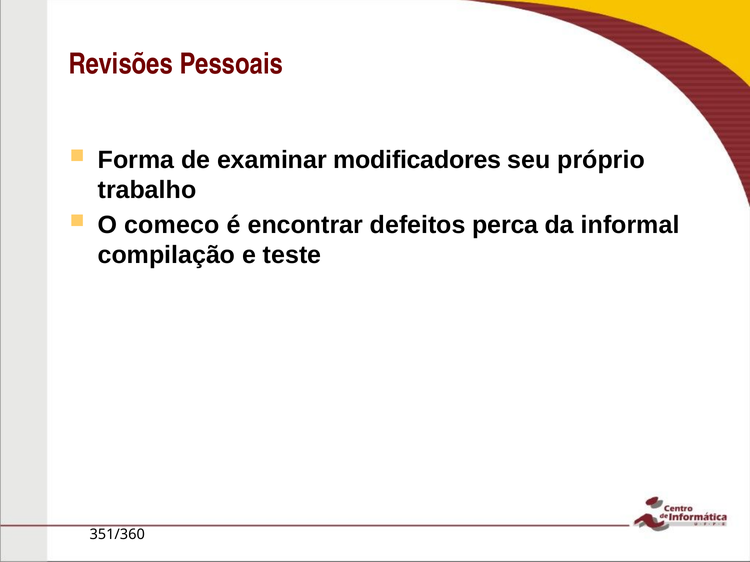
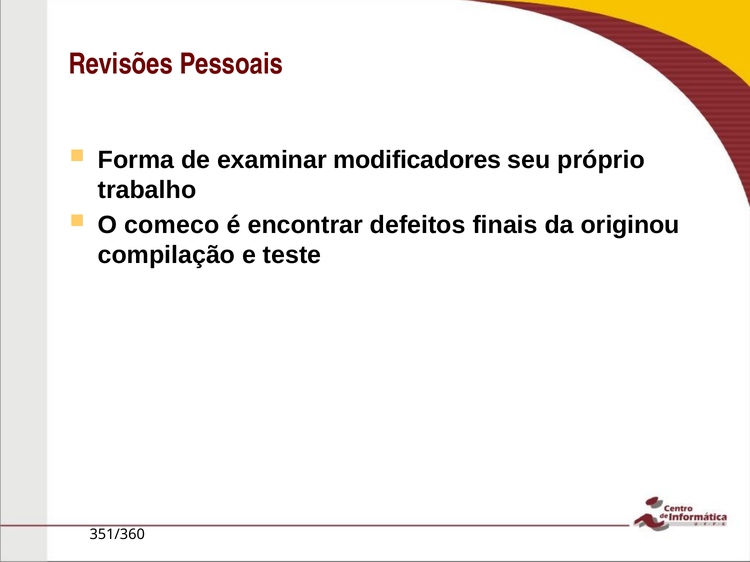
perca: perca -> finais
informal: informal -> originou
